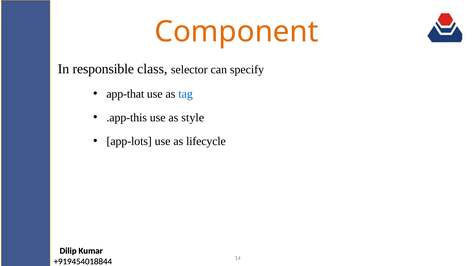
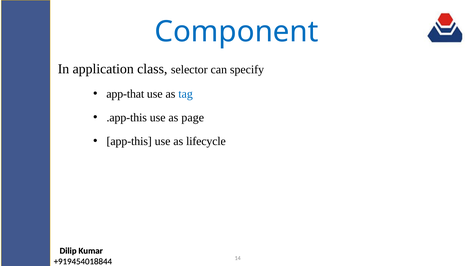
Component colour: orange -> blue
responsible: responsible -> application
style: style -> page
app-lots: app-lots -> app-this
